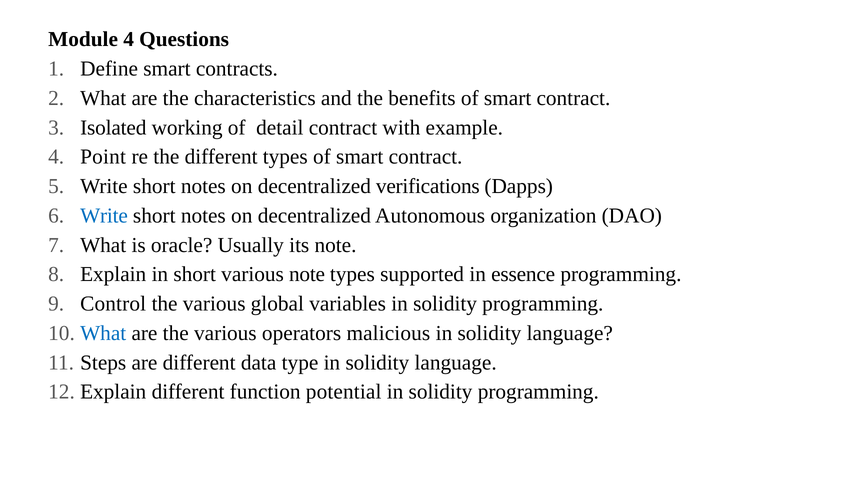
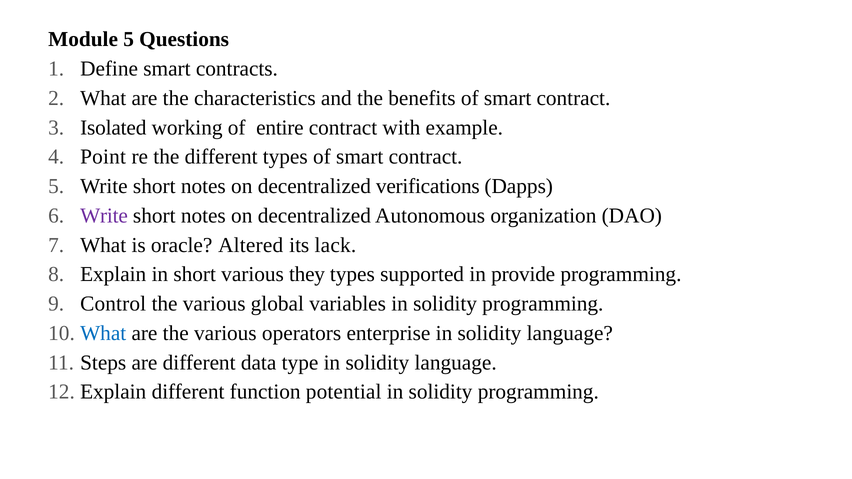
Module 4: 4 -> 5
detail: detail -> entire
Write at (104, 216) colour: blue -> purple
Usually: Usually -> Altered
its note: note -> lack
various note: note -> they
essence: essence -> provide
malicious: malicious -> enterprise
